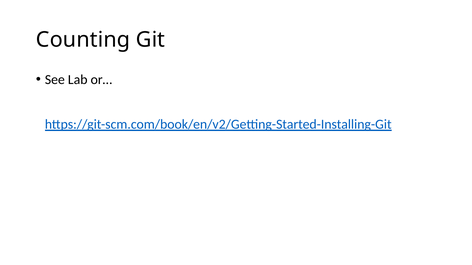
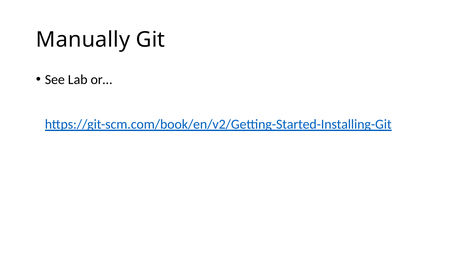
Counting: Counting -> Manually
